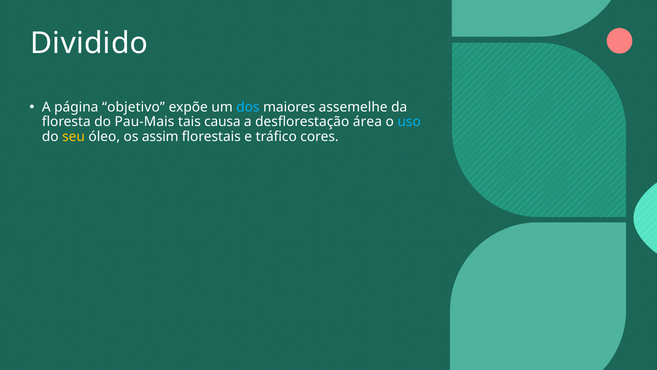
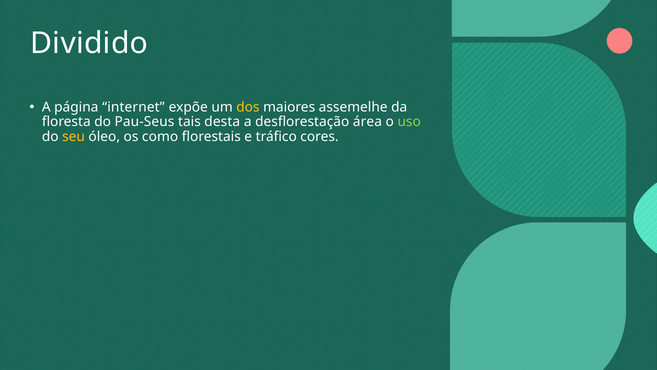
objetivo: objetivo -> internet
dos colour: light blue -> yellow
Pau-Mais: Pau-Mais -> Pau-Seus
causa: causa -> desta
uso colour: light blue -> light green
assim: assim -> como
